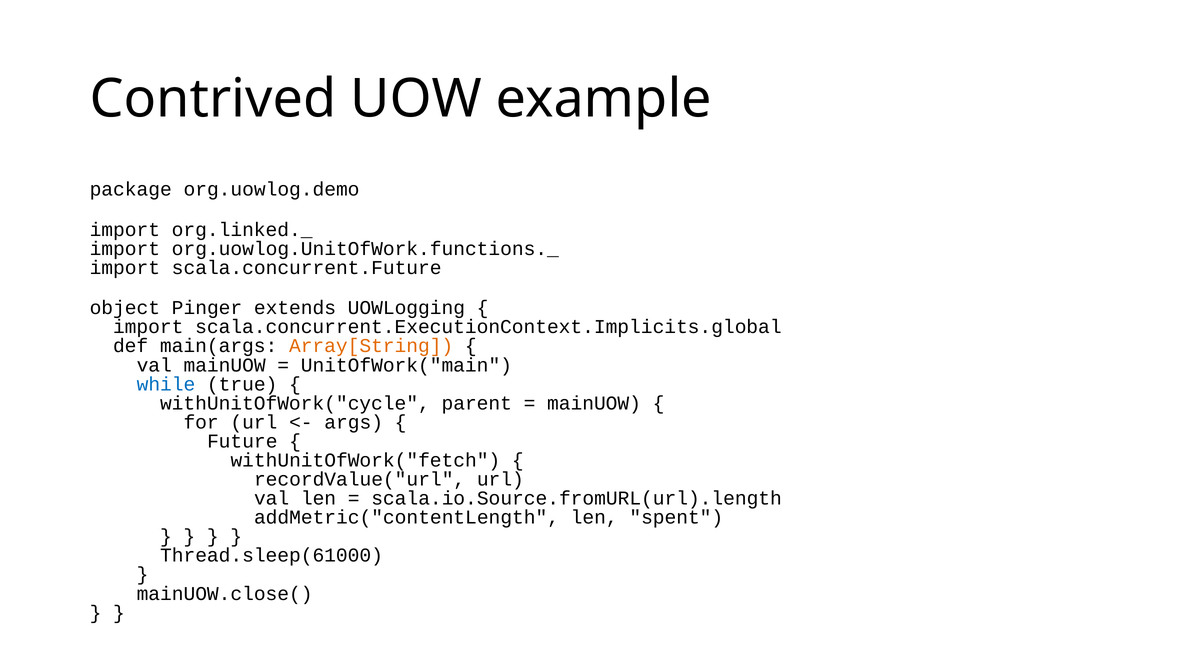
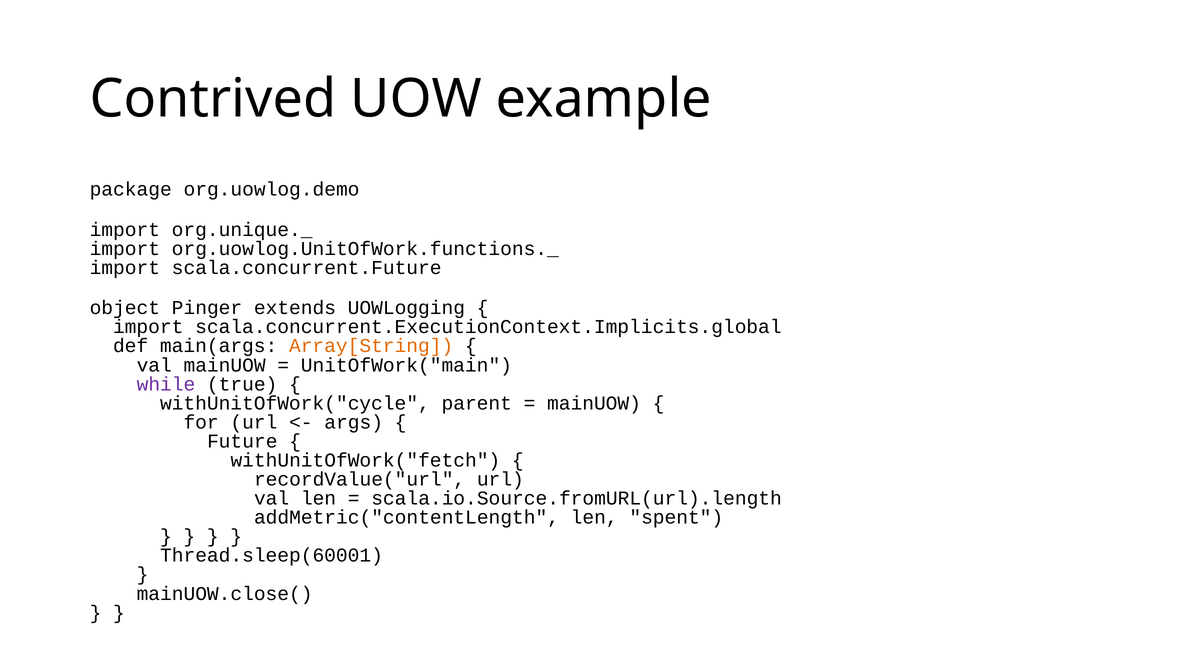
org.linked._: org.linked._ -> org.unique._
while colour: blue -> purple
Thread.sleep(61000: Thread.sleep(61000 -> Thread.sleep(60001
